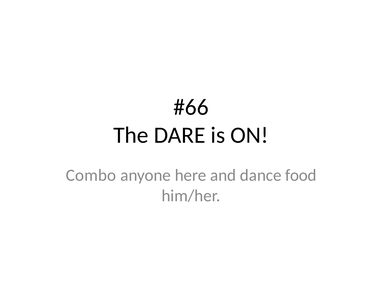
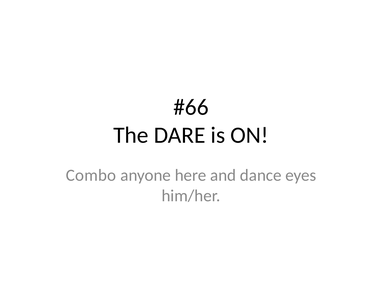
food: food -> eyes
